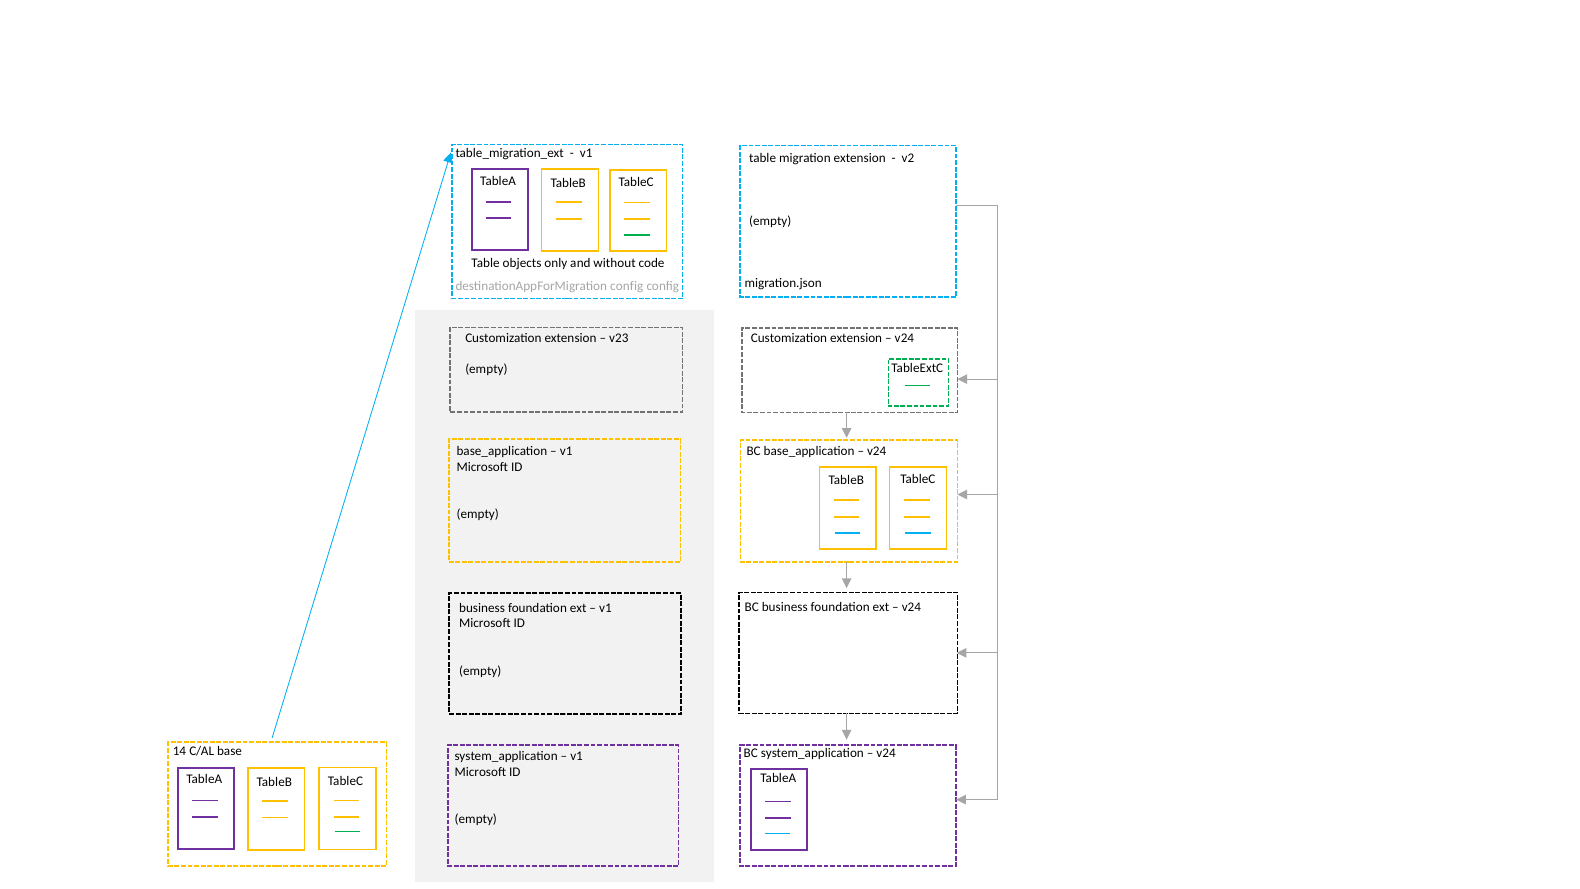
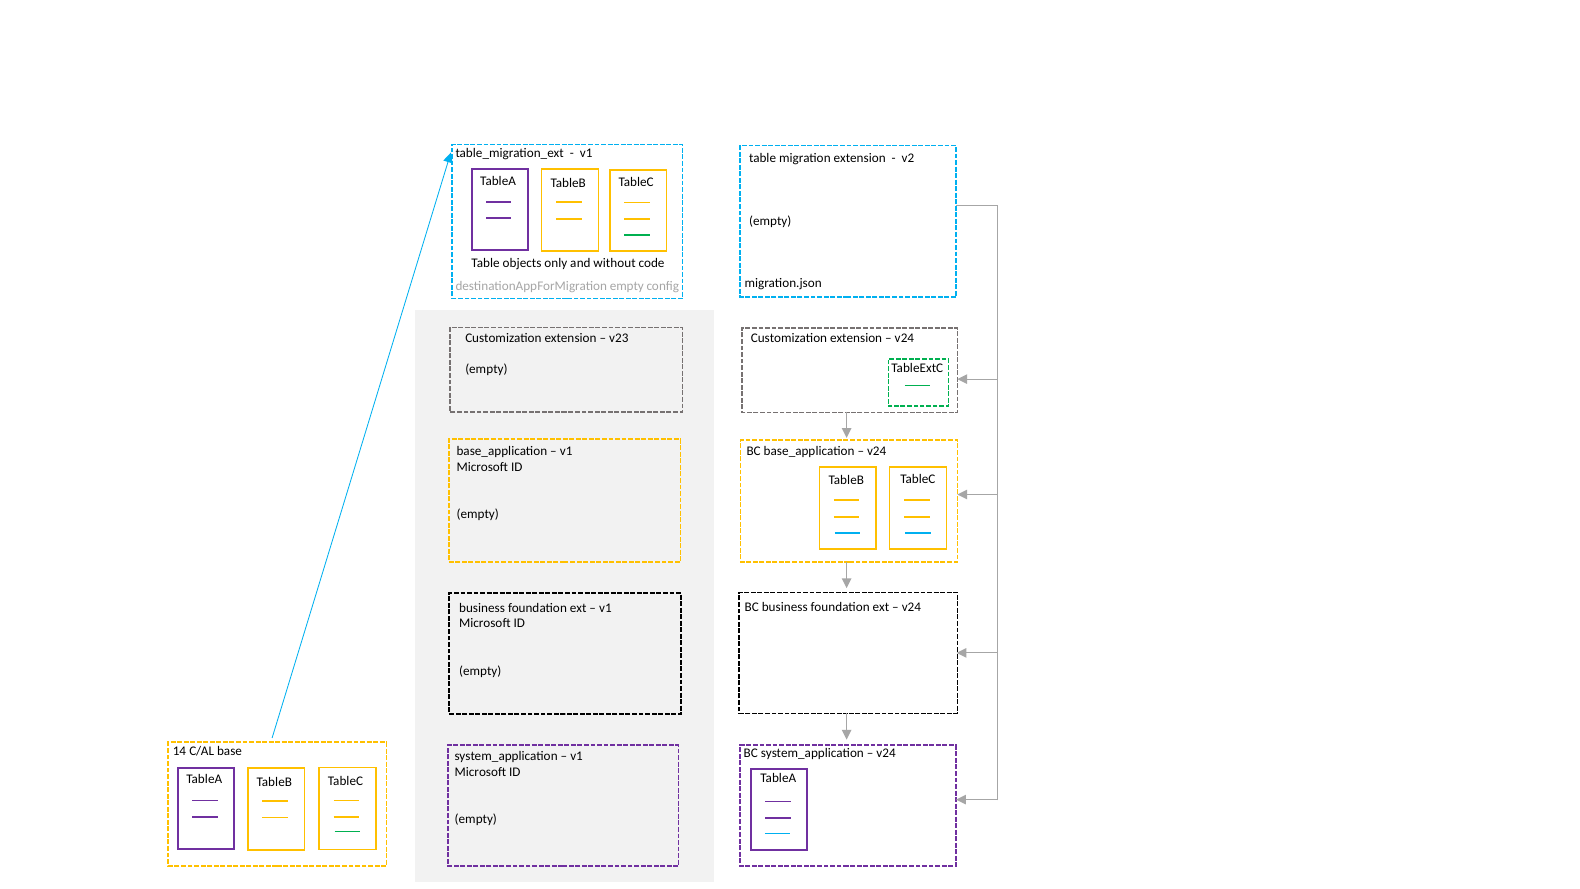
destinationAppForMigration config: config -> empty
